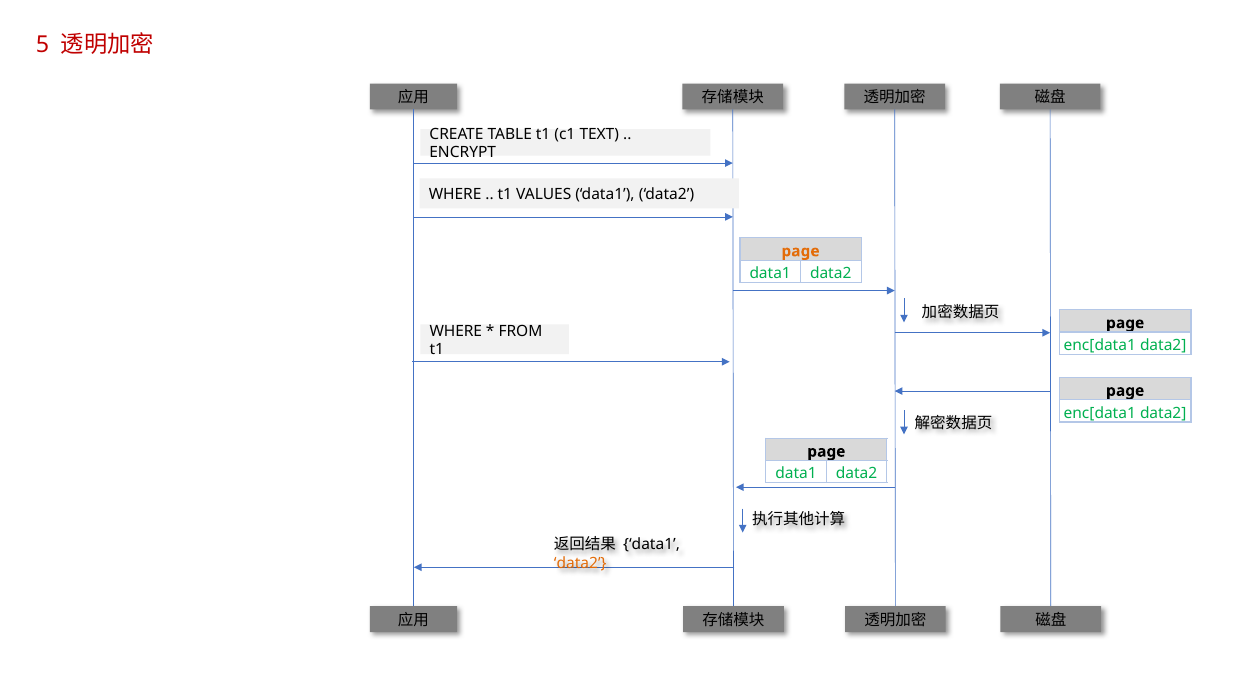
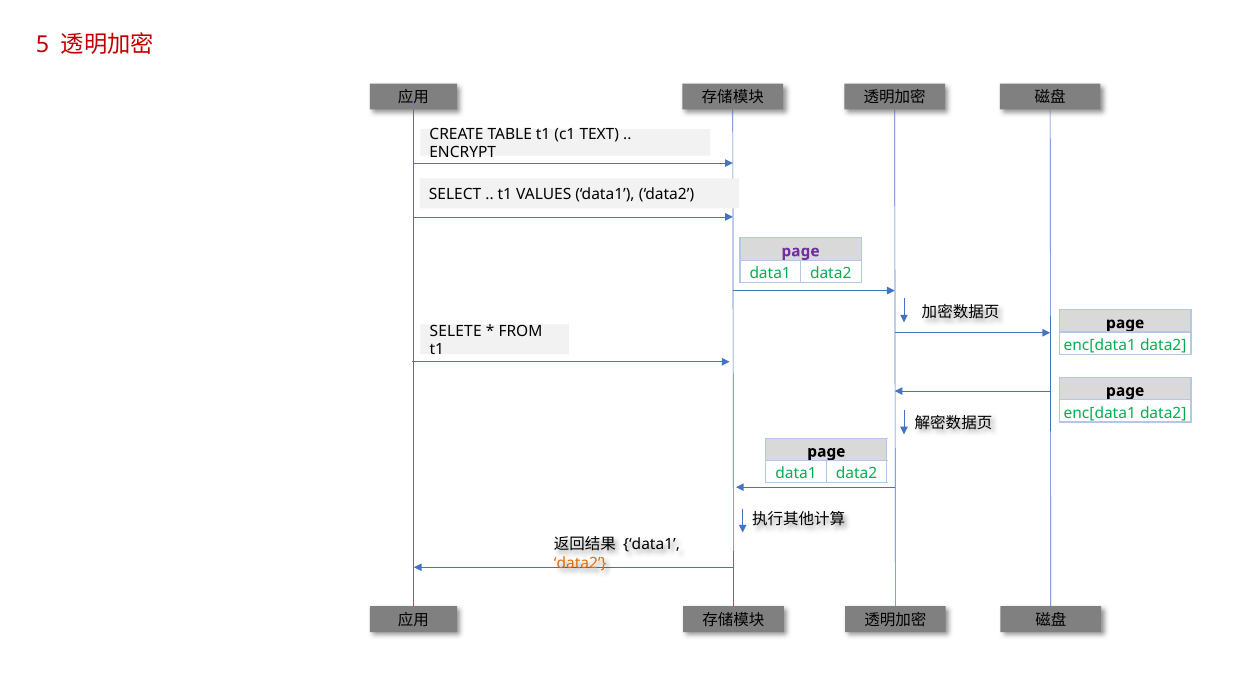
WHERE at (455, 195): WHERE -> SELECT
page at (801, 251) colour: orange -> purple
WHERE at (456, 331): WHERE -> SELETE
